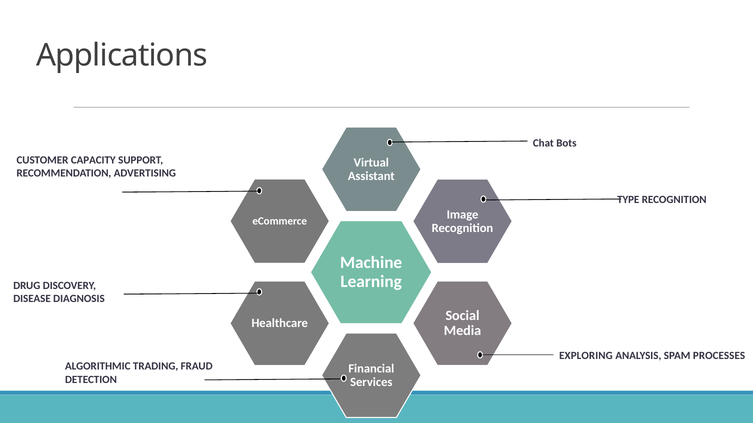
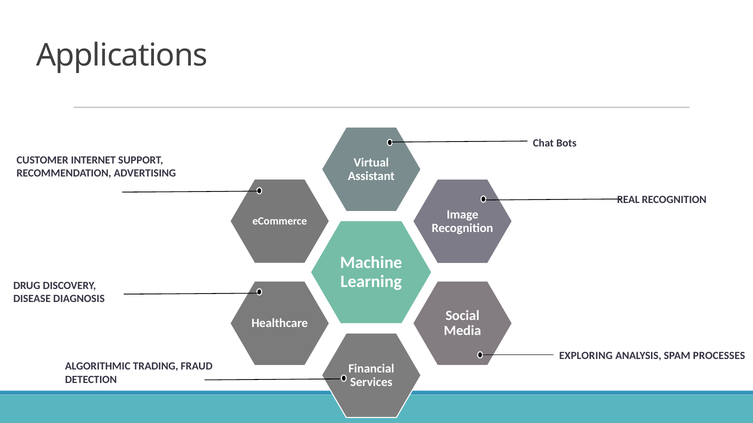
CAPACITY: CAPACITY -> INTERNET
TYPE: TYPE -> REAL
